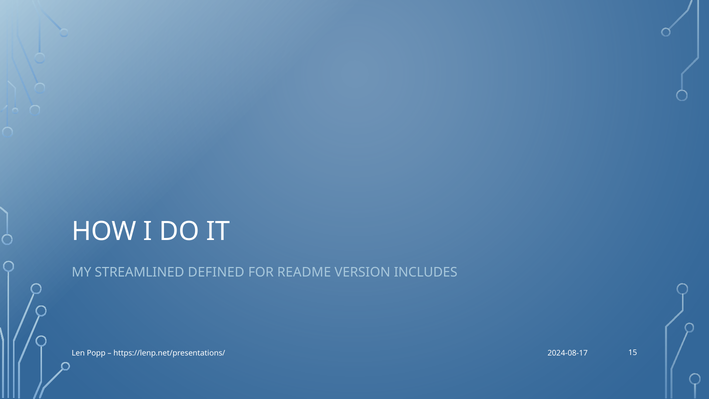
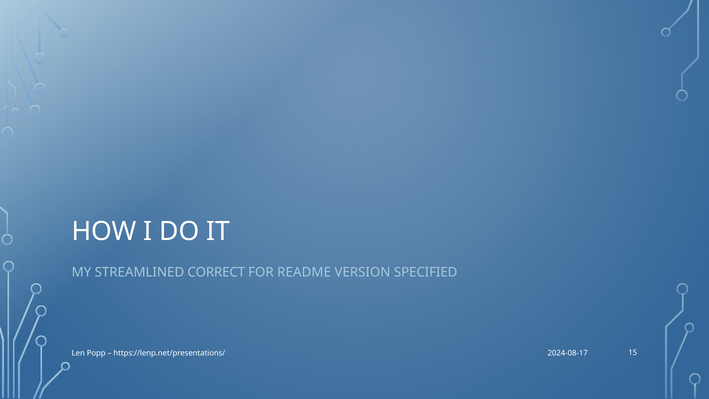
DEFINED: DEFINED -> CORRECT
INCLUDES: INCLUDES -> SPECIFIED
